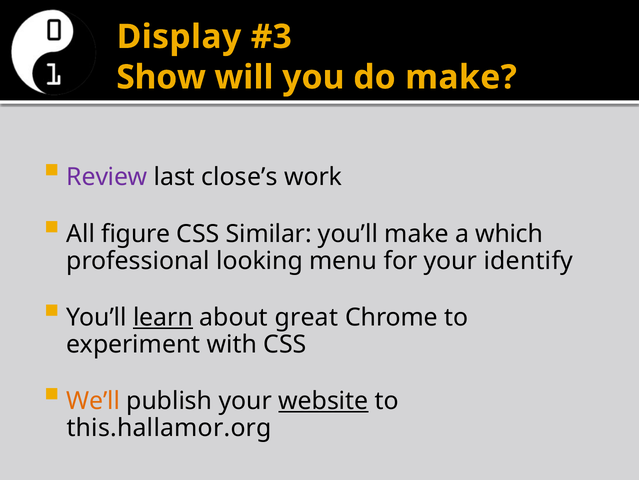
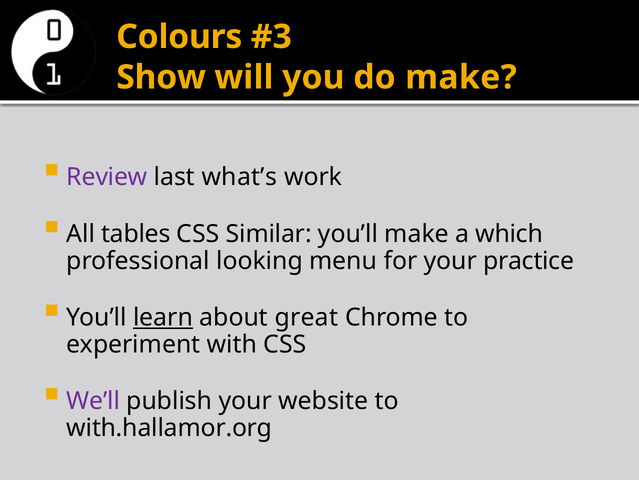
Display: Display -> Colours
close’s: close’s -> what’s
figure: figure -> tables
identify: identify -> practice
We’ll colour: orange -> purple
website underline: present -> none
this.hallamor.org: this.hallamor.org -> with.hallamor.org
